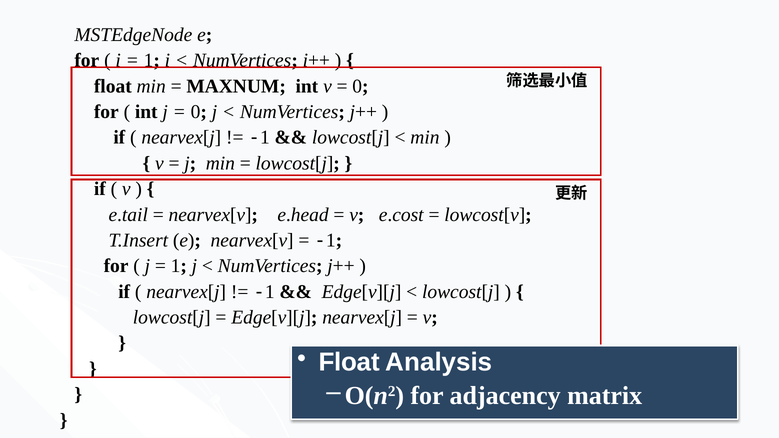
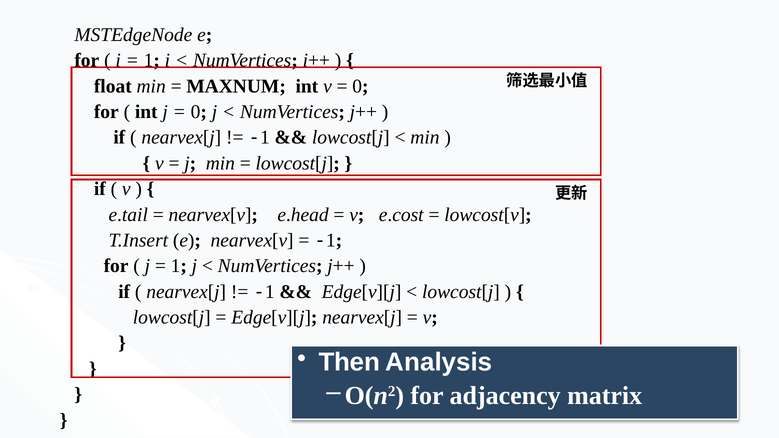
Float at (349, 362): Float -> Then
